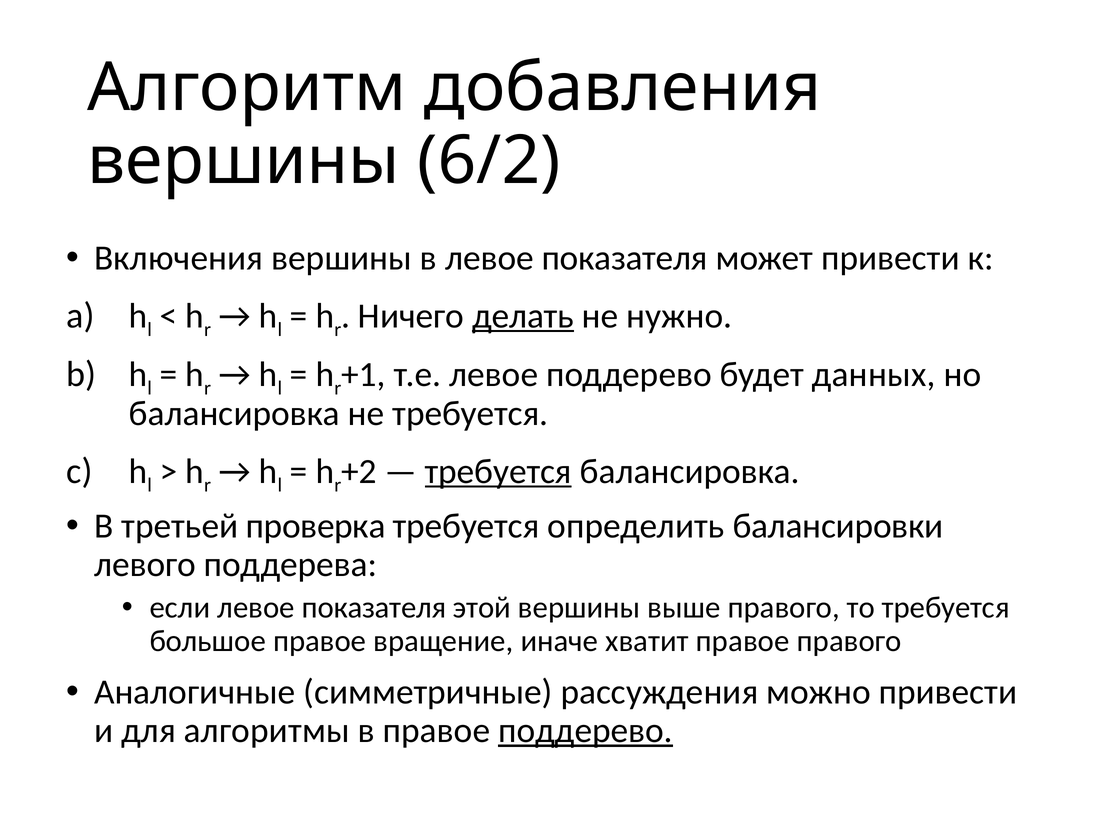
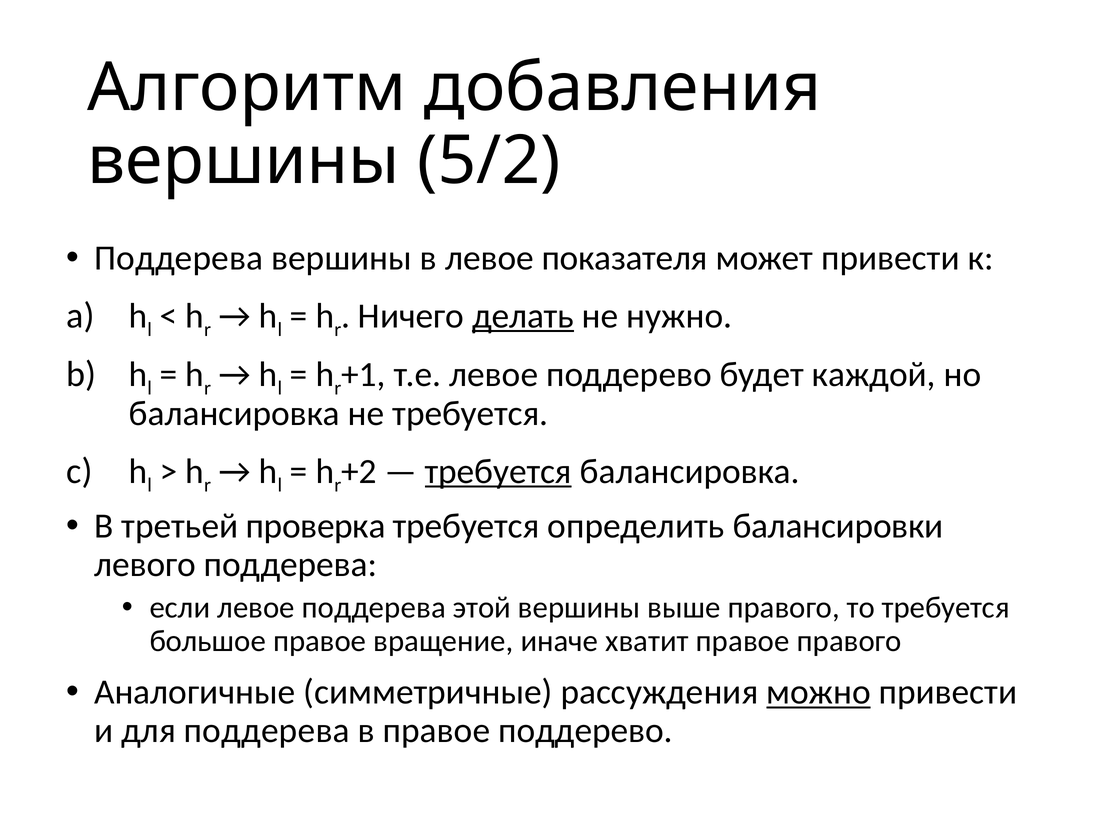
6/2: 6/2 -> 5/2
Включения at (179, 258): Включения -> Поддерева
данных: данных -> каждой
если левое показателя: показателя -> поддерева
можно underline: none -> present
для алгоритмы: алгоритмы -> поддерева
поддерево at (586, 730) underline: present -> none
